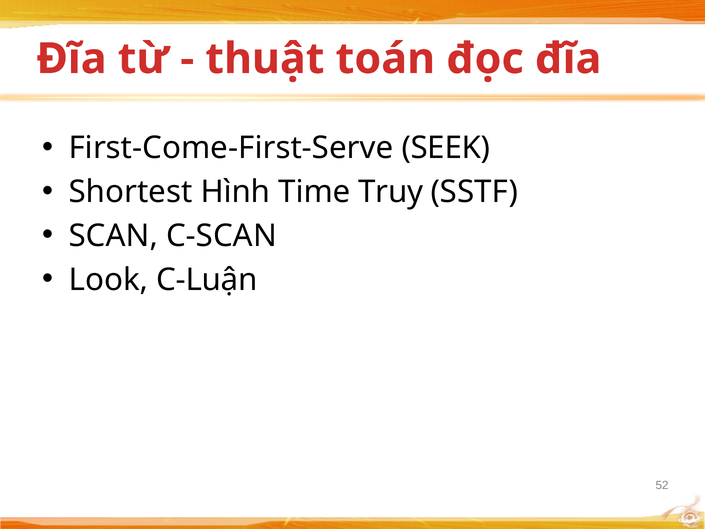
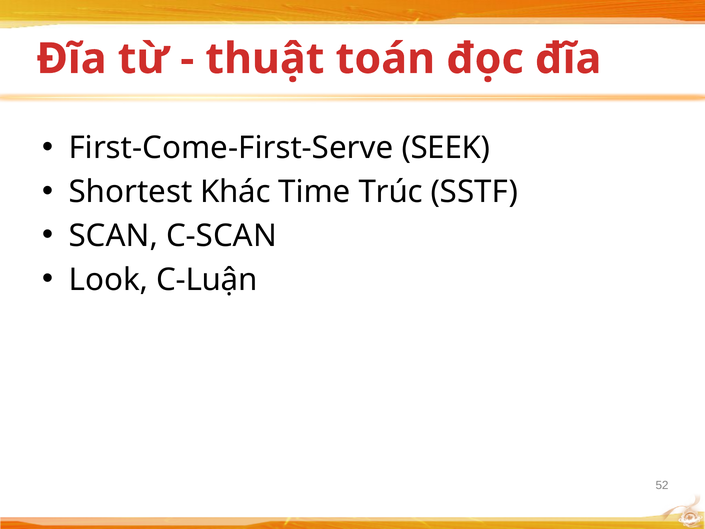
Hình: Hình -> Khác
Truy: Truy -> Trúc
